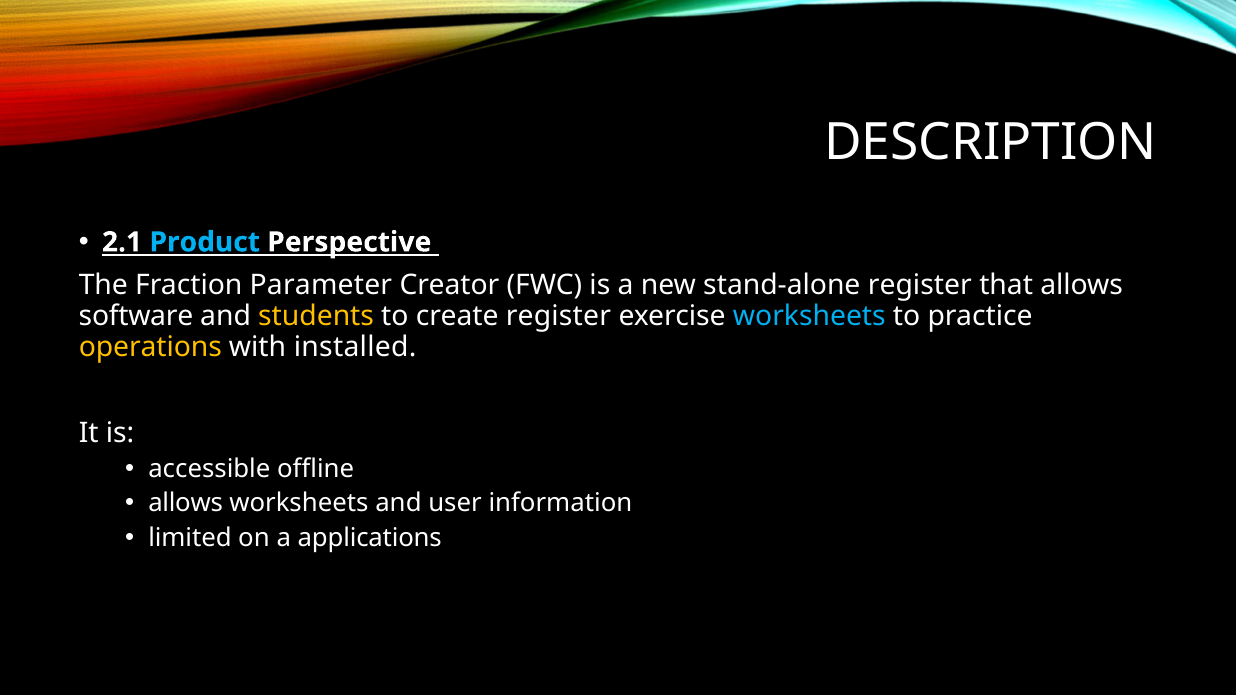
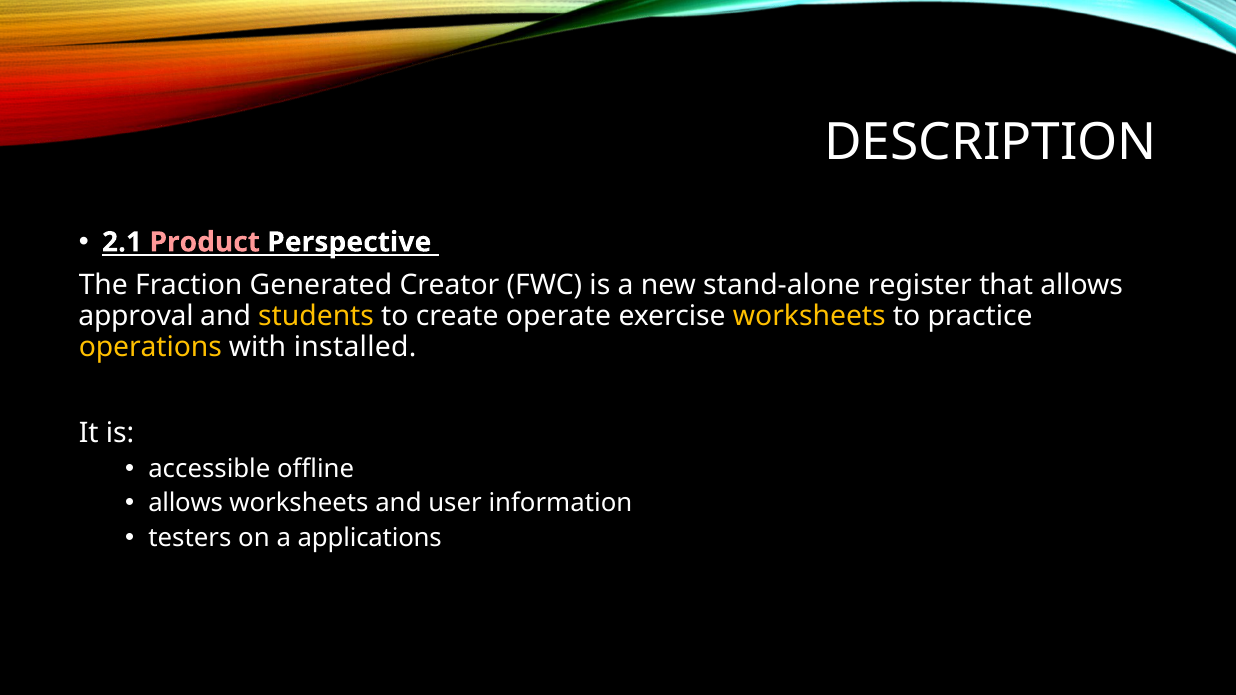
Product colour: light blue -> pink
Parameter: Parameter -> Generated
software: software -> approval
create register: register -> operate
worksheets at (809, 316) colour: light blue -> yellow
limited: limited -> testers
